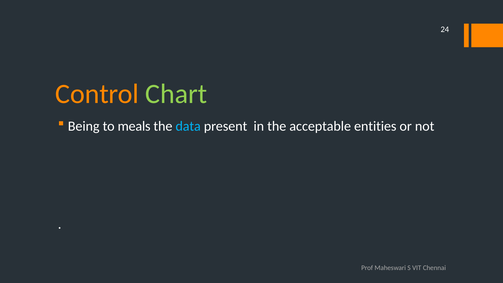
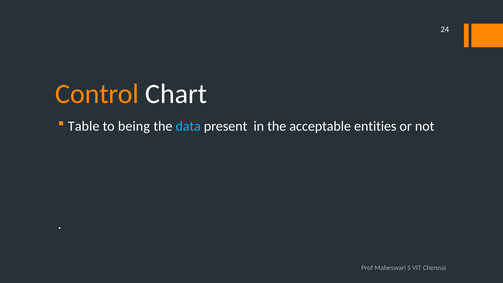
Chart colour: light green -> white
Being: Being -> Table
meals: meals -> being
